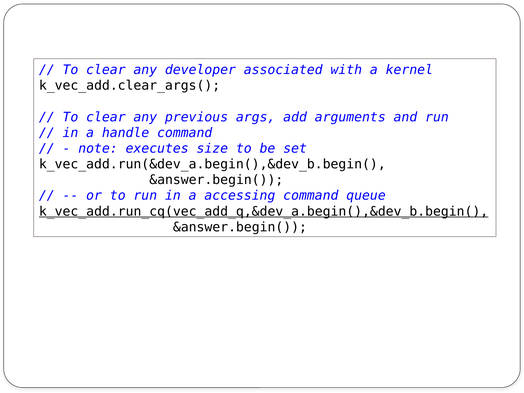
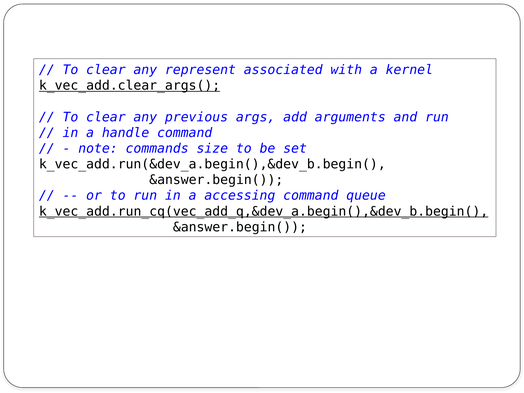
developer: developer -> represent
k_vec_add.clear_args( underline: none -> present
executes: executes -> commands
